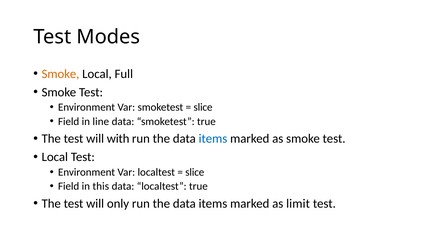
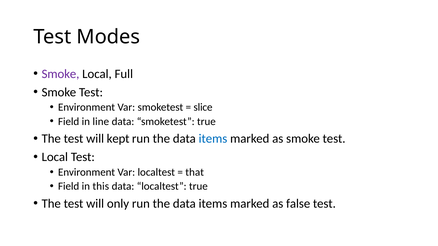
Smoke at (60, 74) colour: orange -> purple
with: with -> kept
slice at (195, 172): slice -> that
limit: limit -> false
